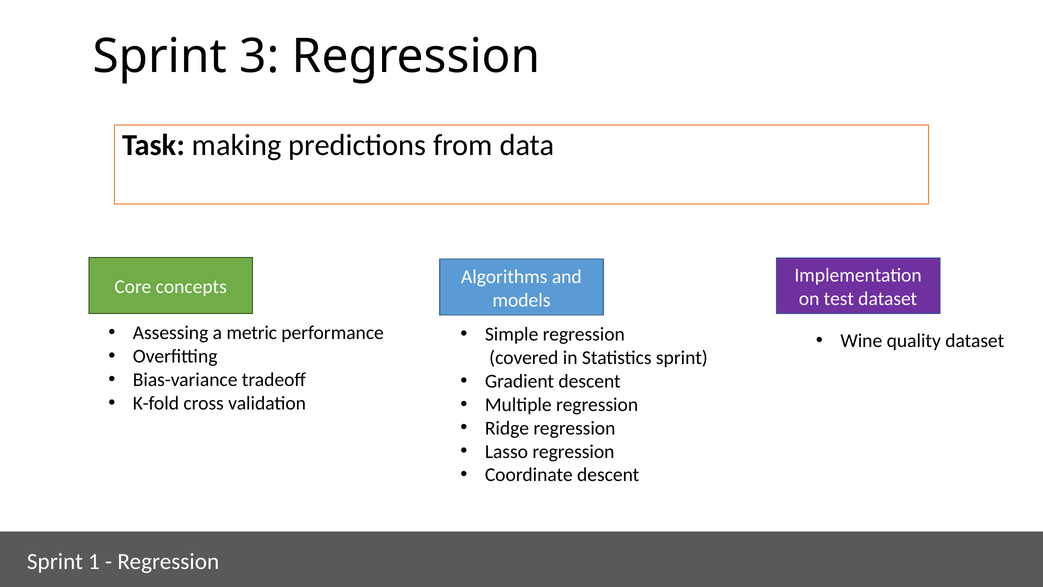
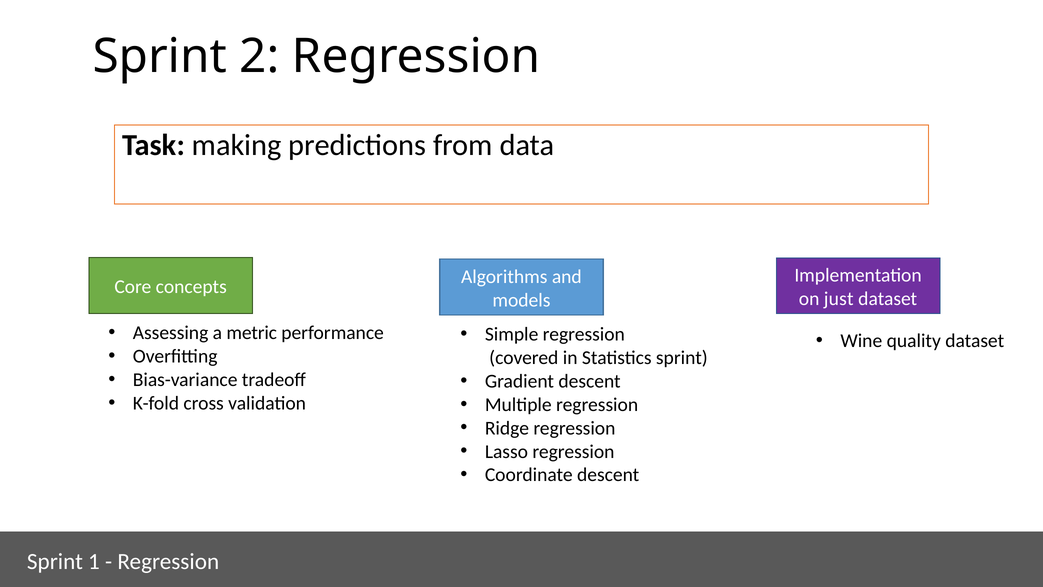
3: 3 -> 2
test: test -> just
